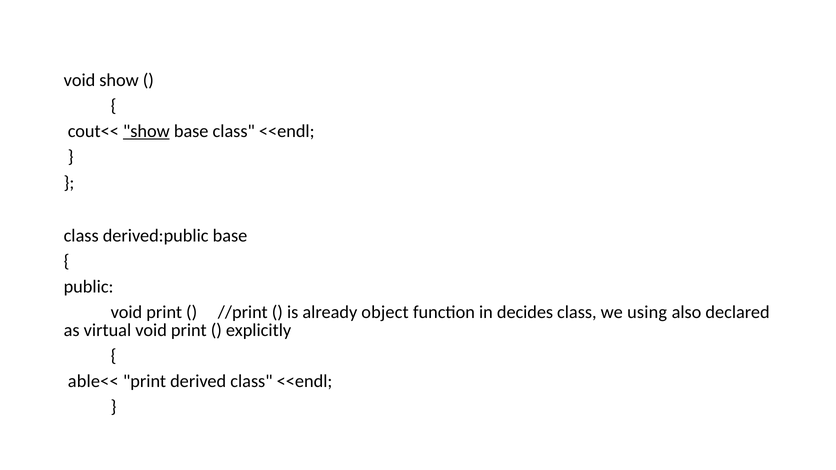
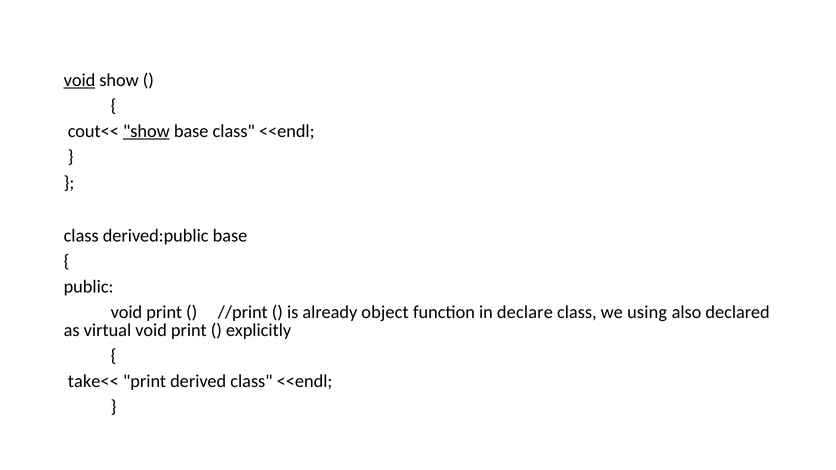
void at (79, 80) underline: none -> present
decides: decides -> declare
able<<: able<< -> take<<
